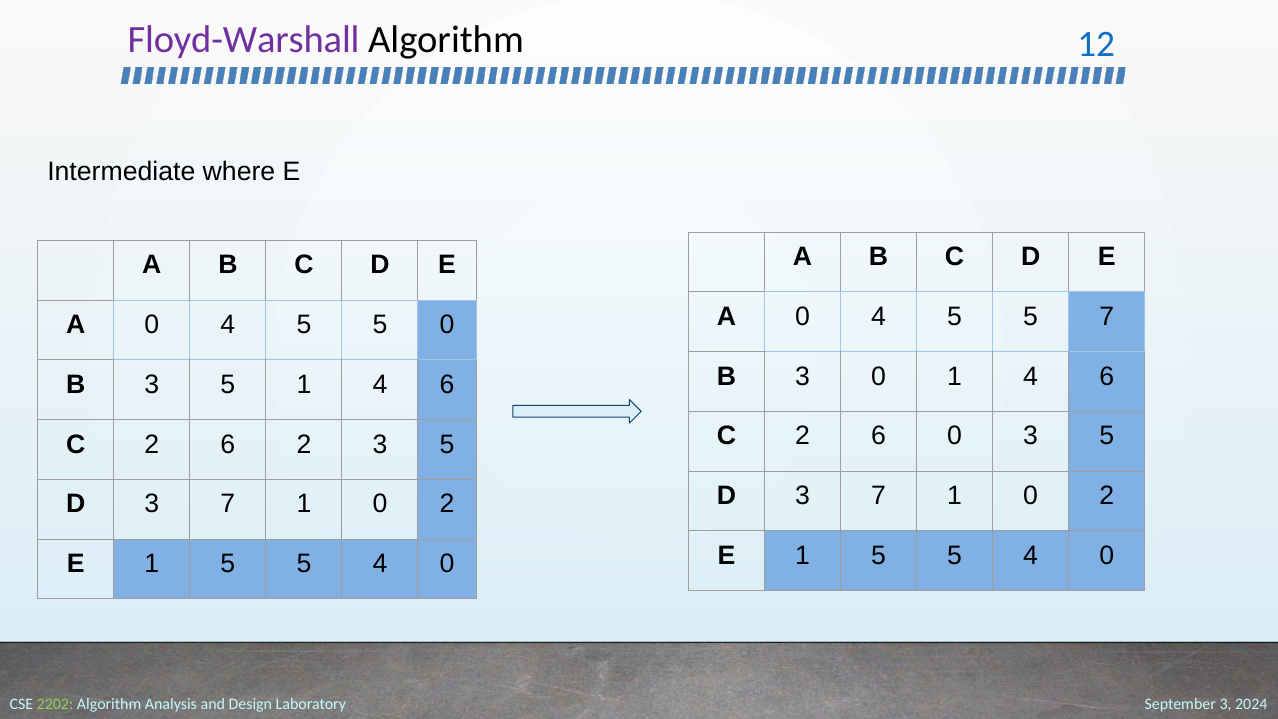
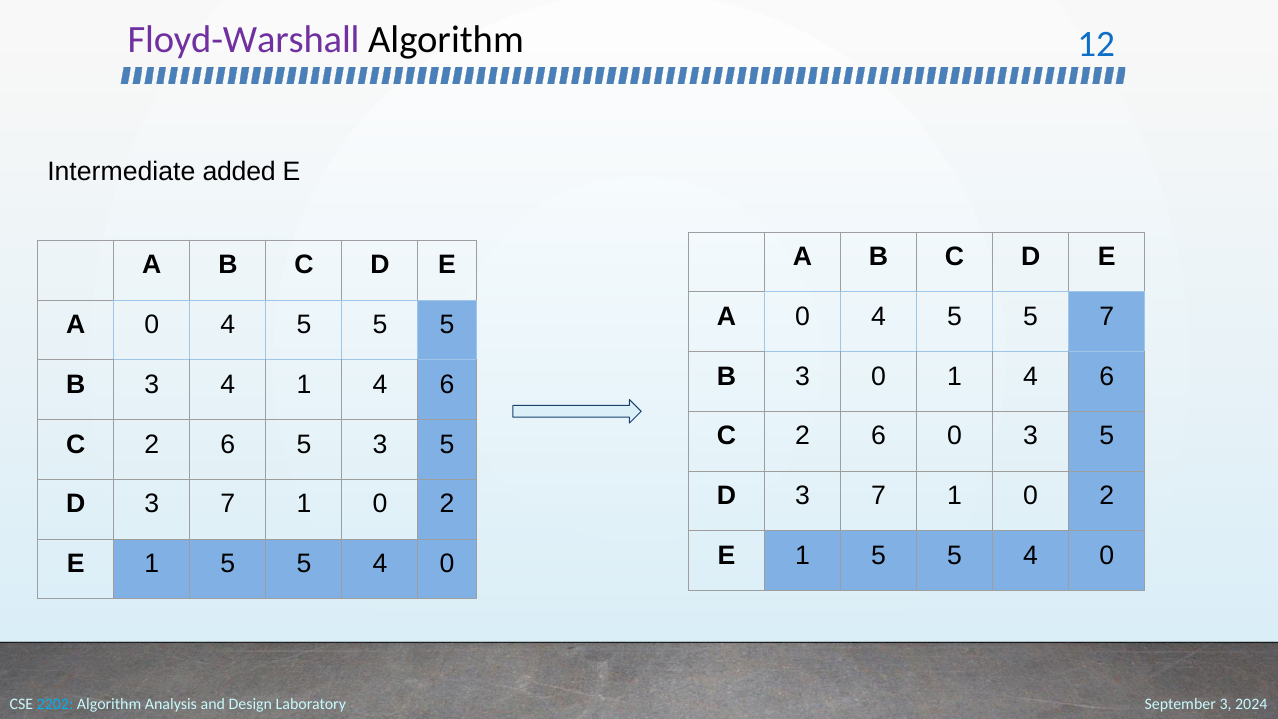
where: where -> added
5 5 0: 0 -> 5
B 3 5: 5 -> 4
6 2: 2 -> 5
2202 colour: light green -> light blue
